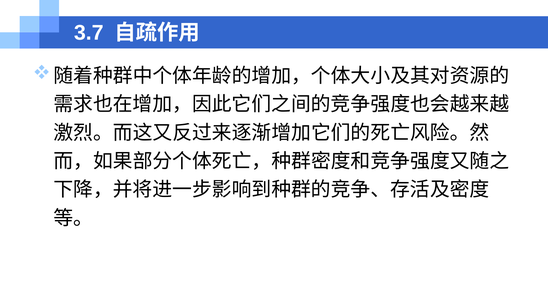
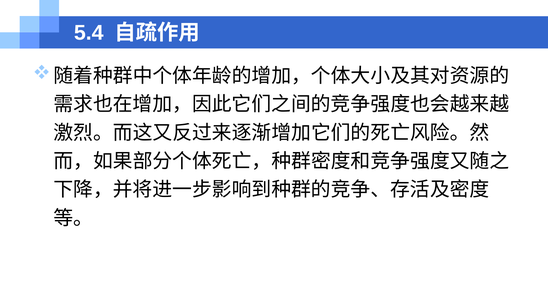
3.7: 3.7 -> 5.4
